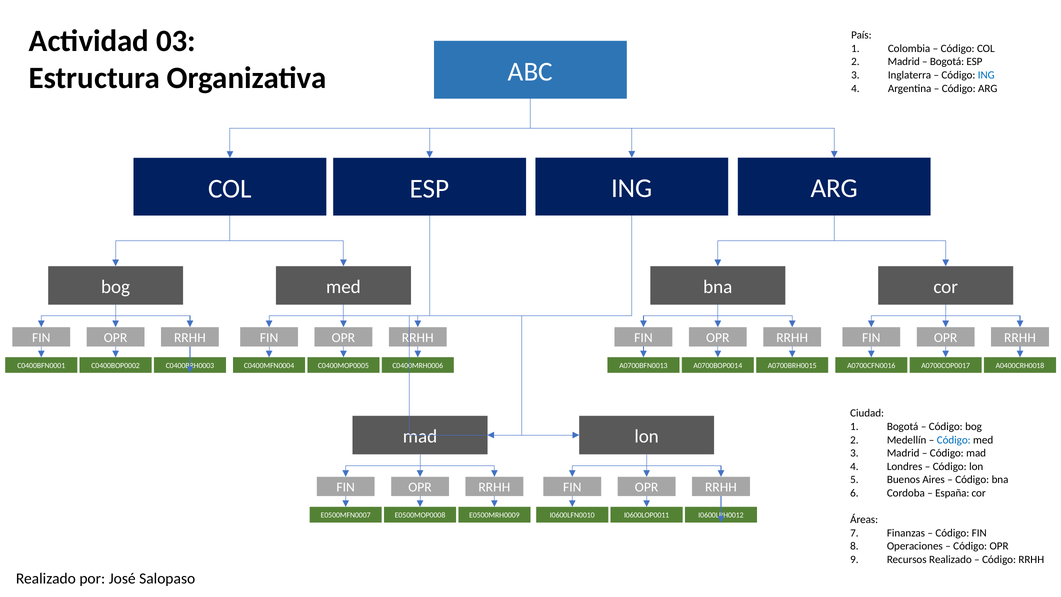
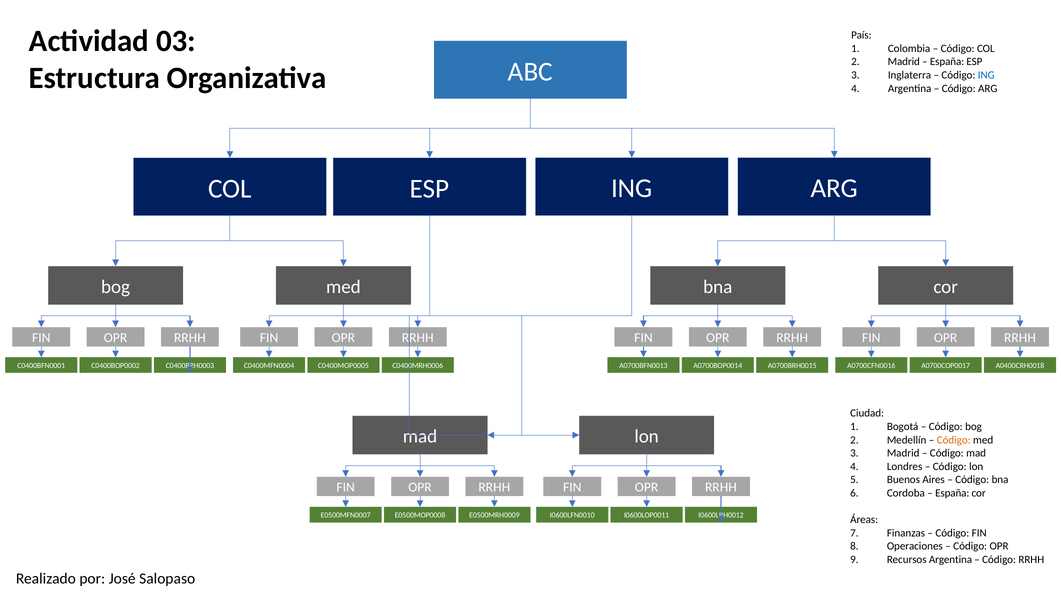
Bogotá at (947, 62): Bogotá -> España
Código at (954, 440) colour: blue -> orange
Recursos Realizado: Realizado -> Argentina
